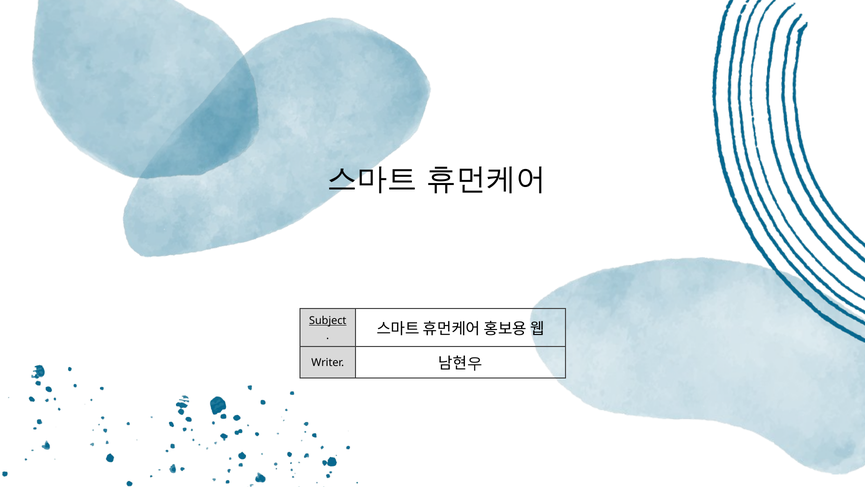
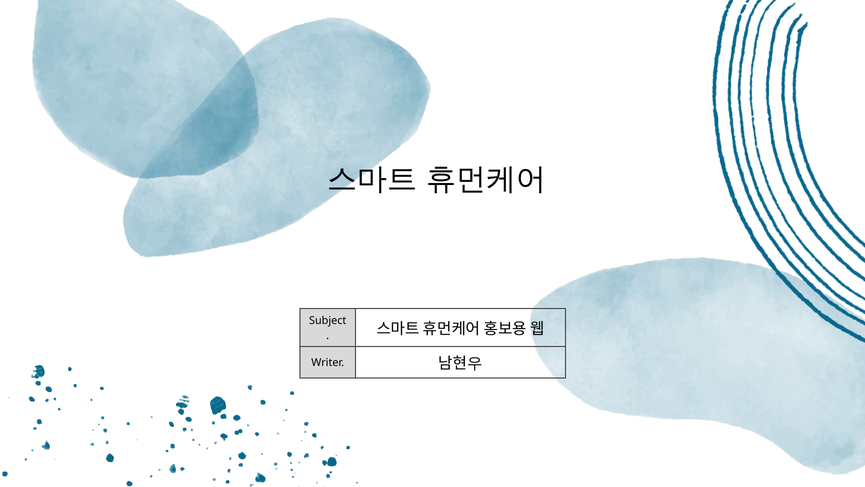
Subject underline: present -> none
